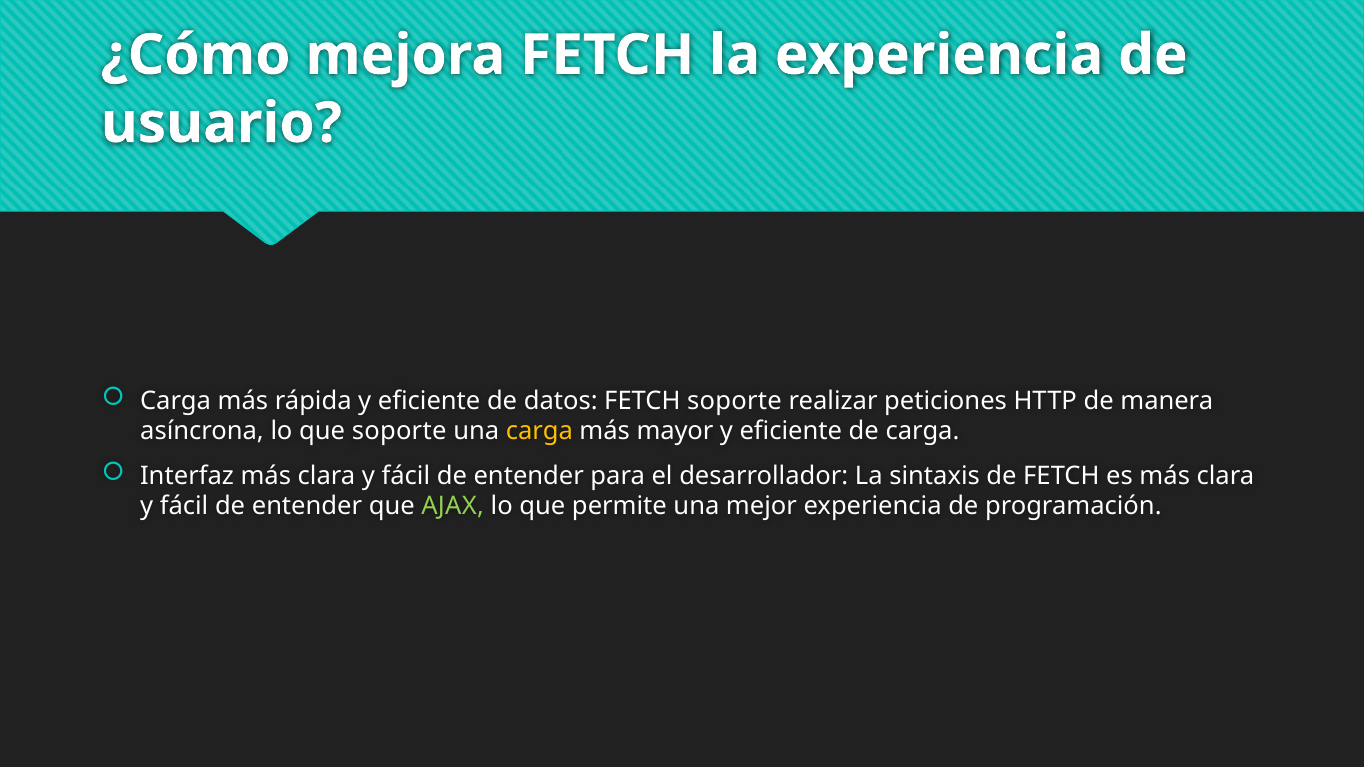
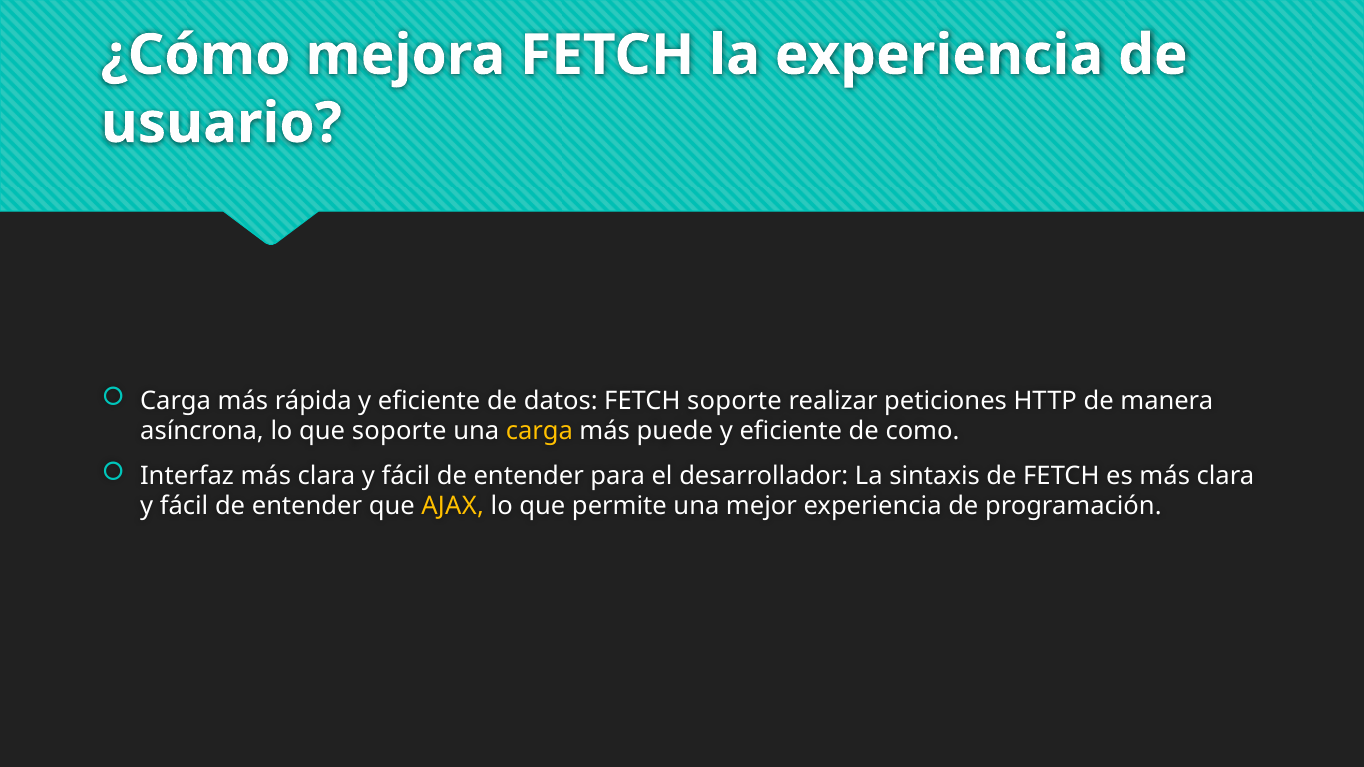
mayor: mayor -> puede
de carga: carga -> como
AJAX colour: light green -> yellow
